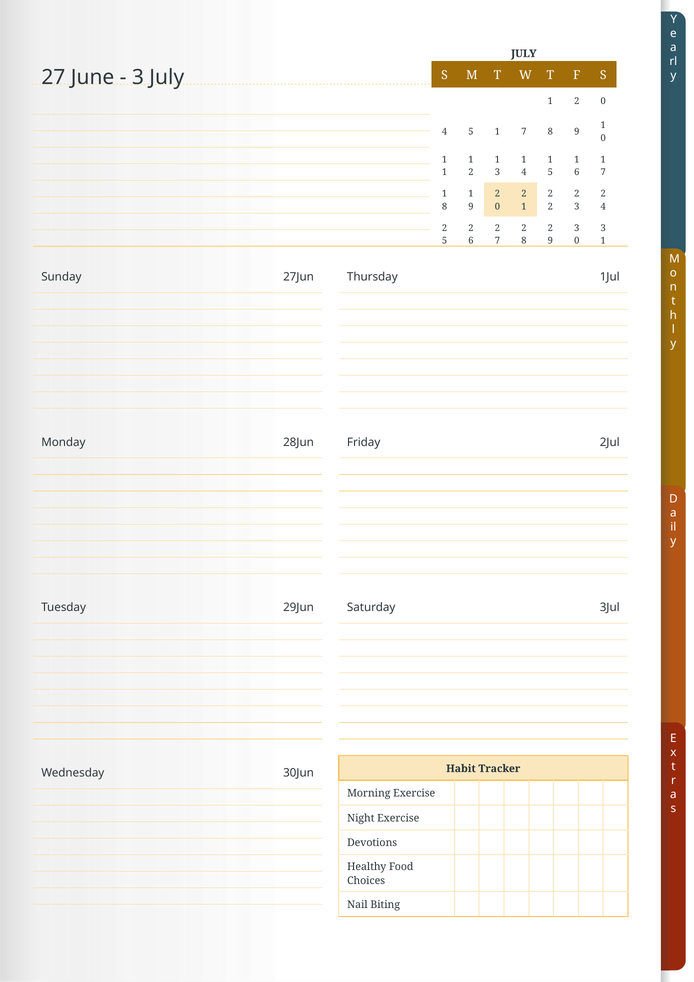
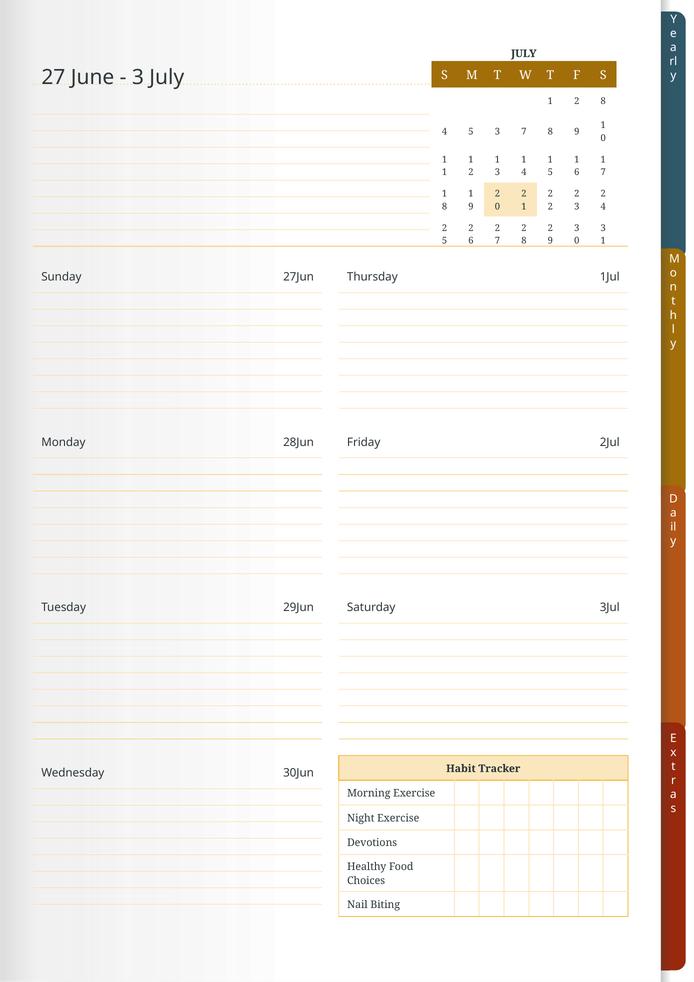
1 2 0: 0 -> 8
4 5 1: 1 -> 3
